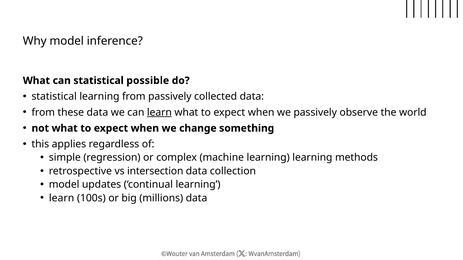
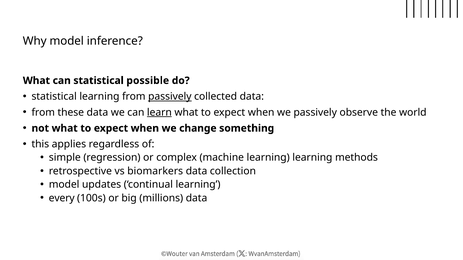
passively at (170, 97) underline: none -> present
intersection: intersection -> biomarkers
learn at (62, 198): learn -> every
